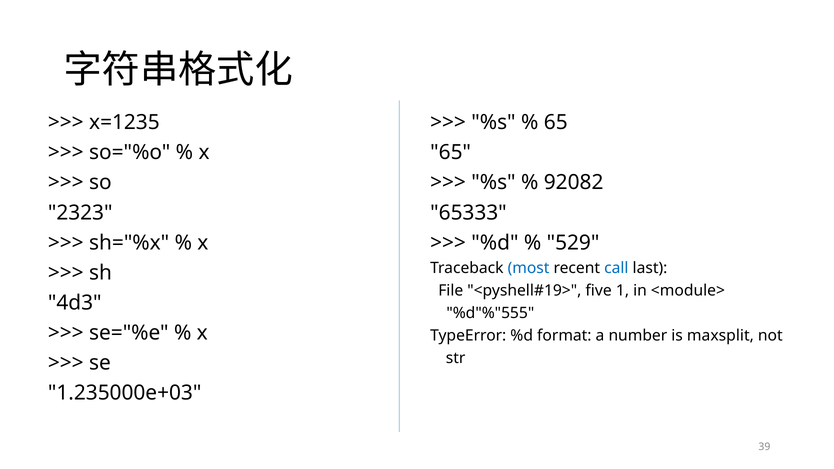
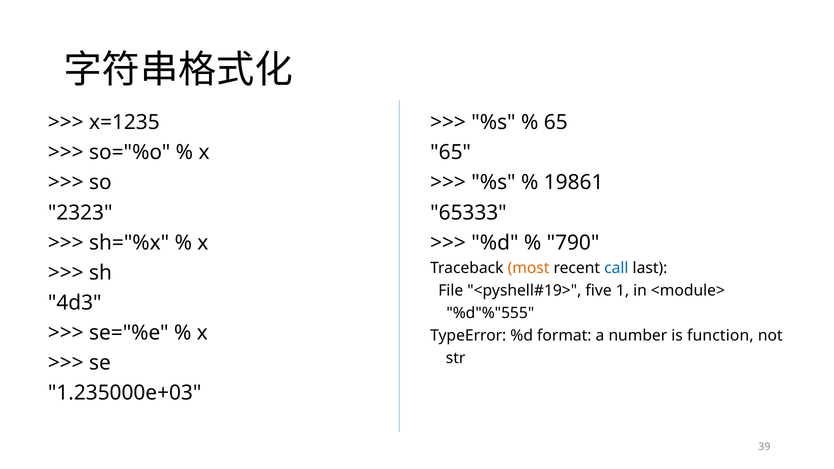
92082: 92082 -> 19861
529: 529 -> 790
most colour: blue -> orange
maxsplit: maxsplit -> function
